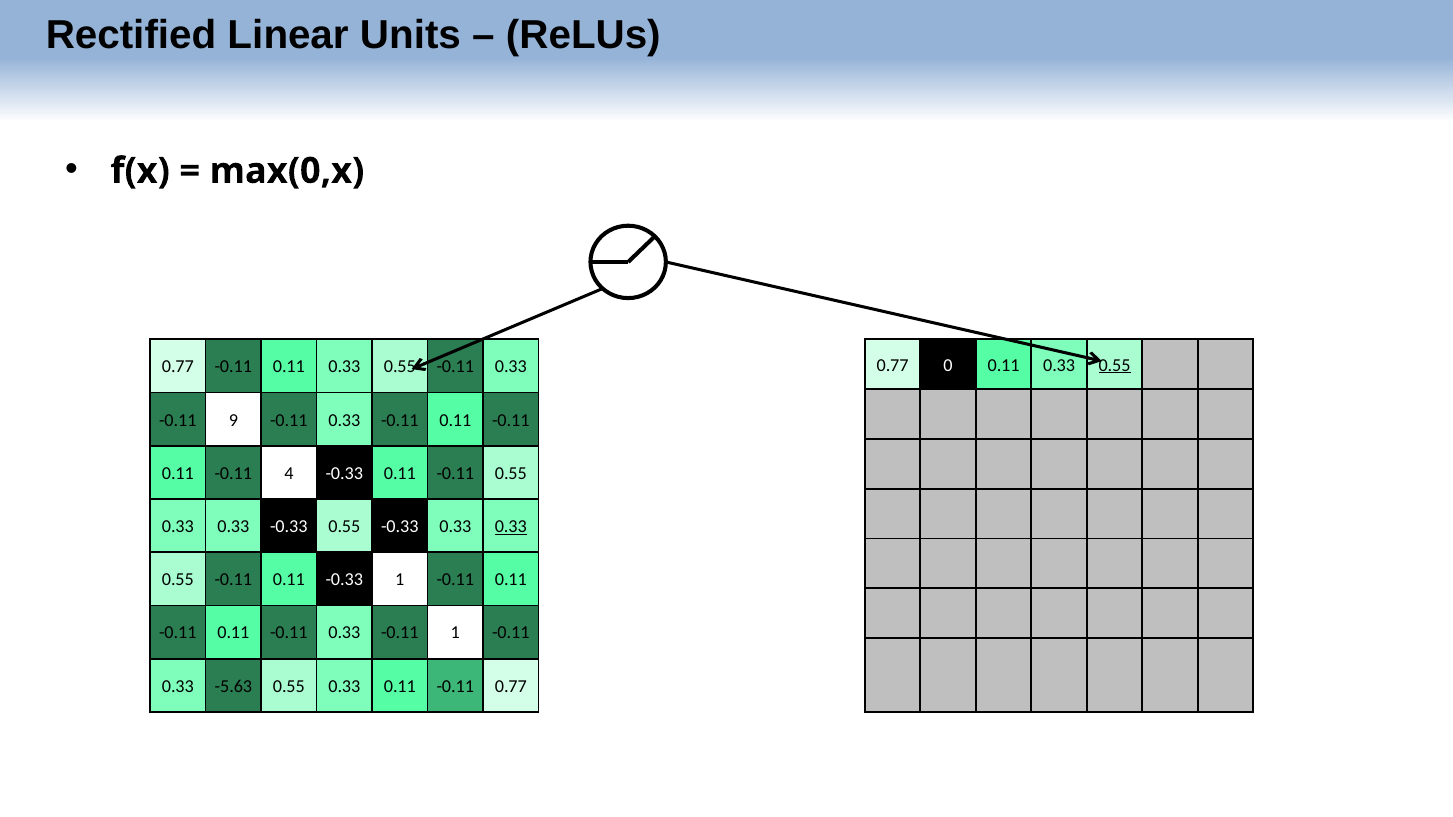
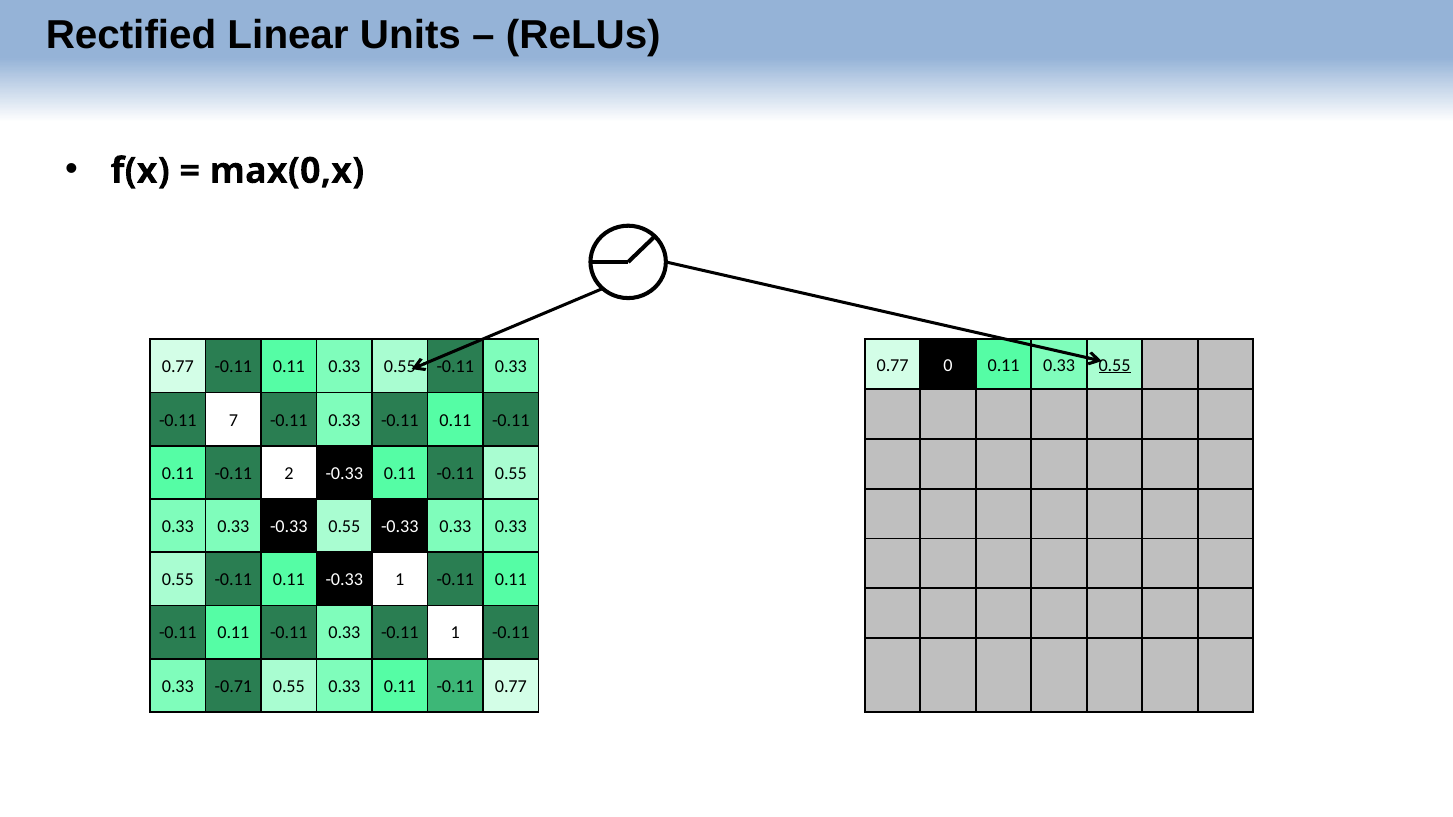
9: 9 -> 7
4: 4 -> 2
0.33 at (511, 527) underline: present -> none
-5.63: -5.63 -> -0.71
